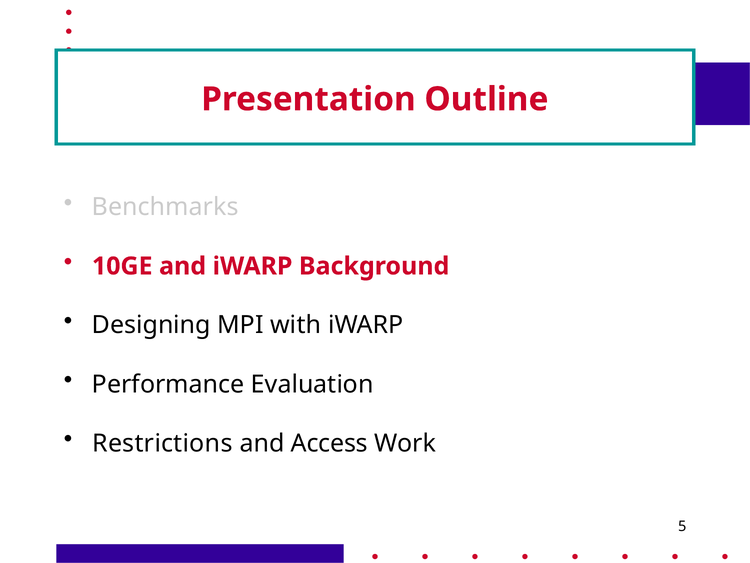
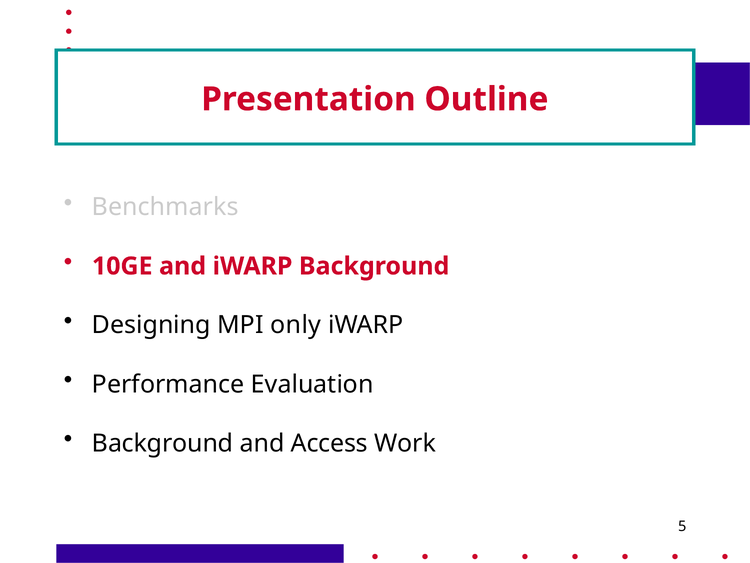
with: with -> only
Restrictions at (162, 443): Restrictions -> Background
